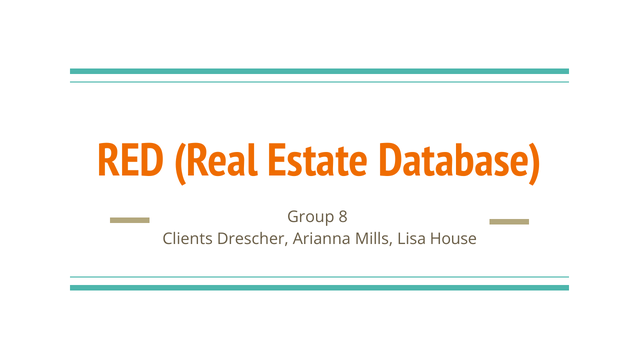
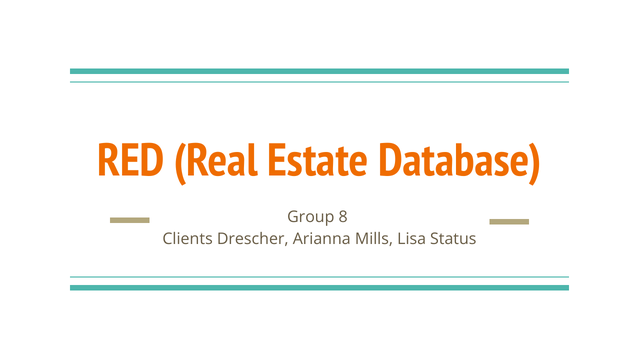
House: House -> Status
